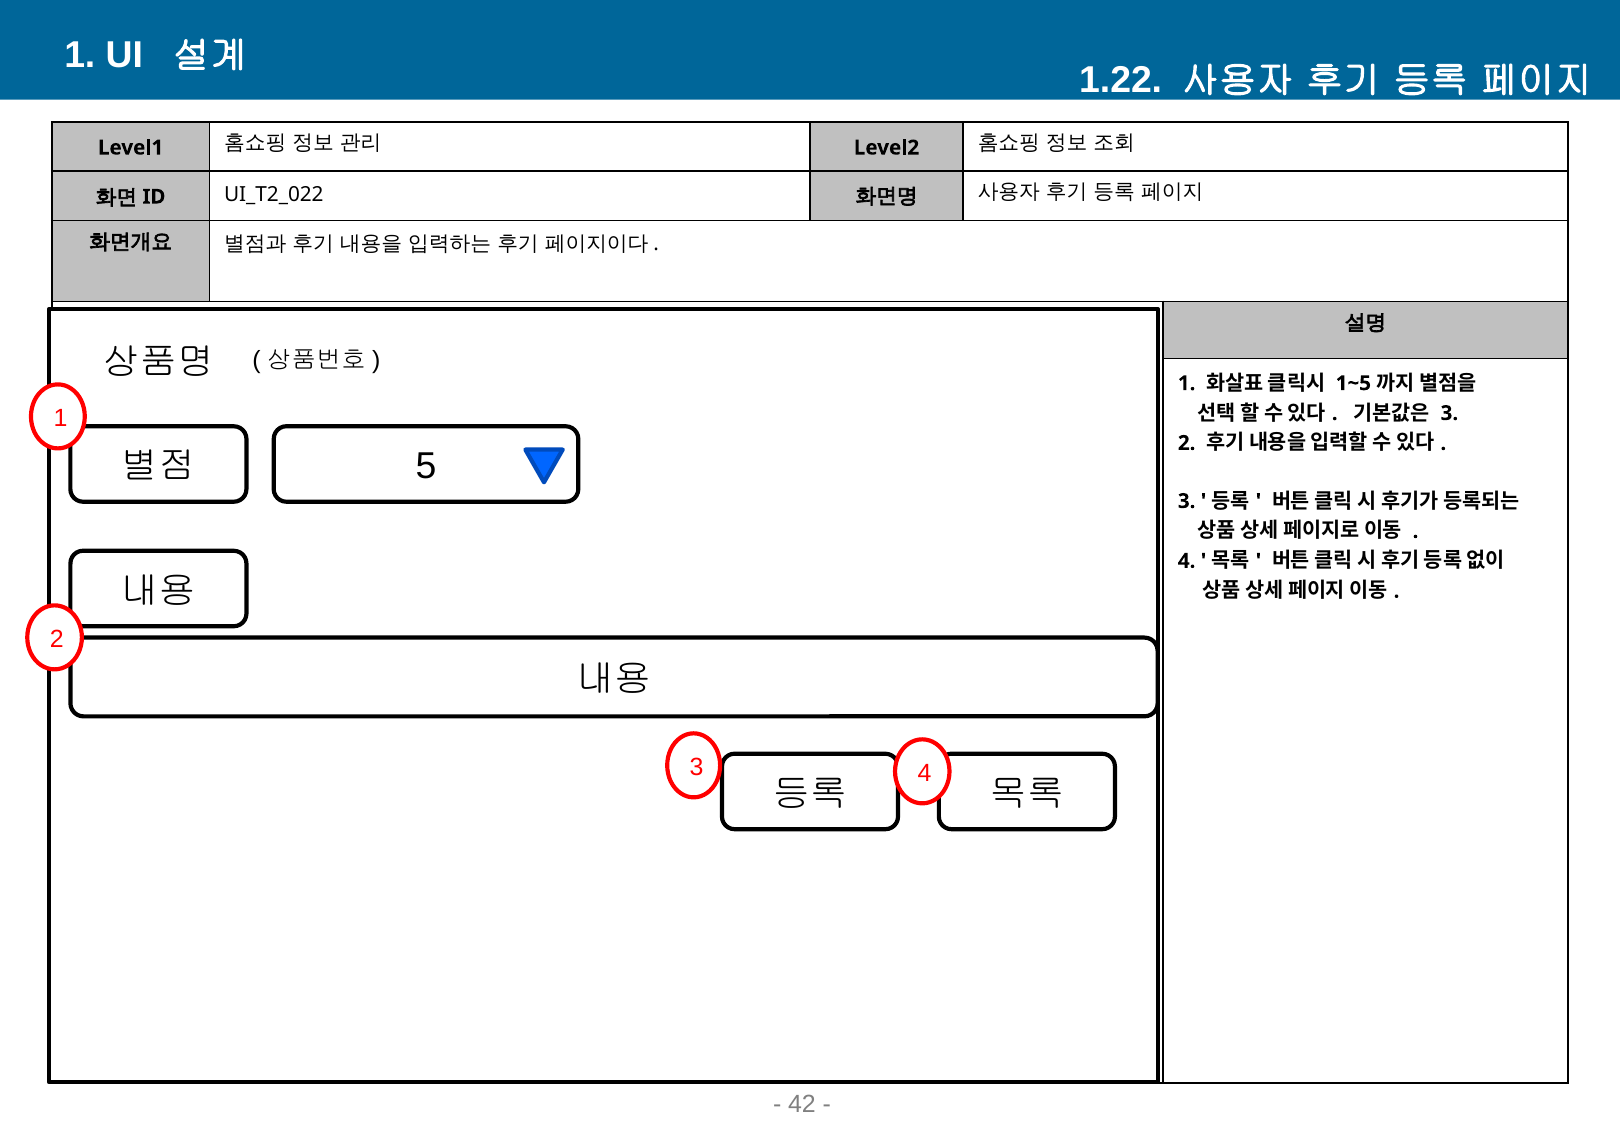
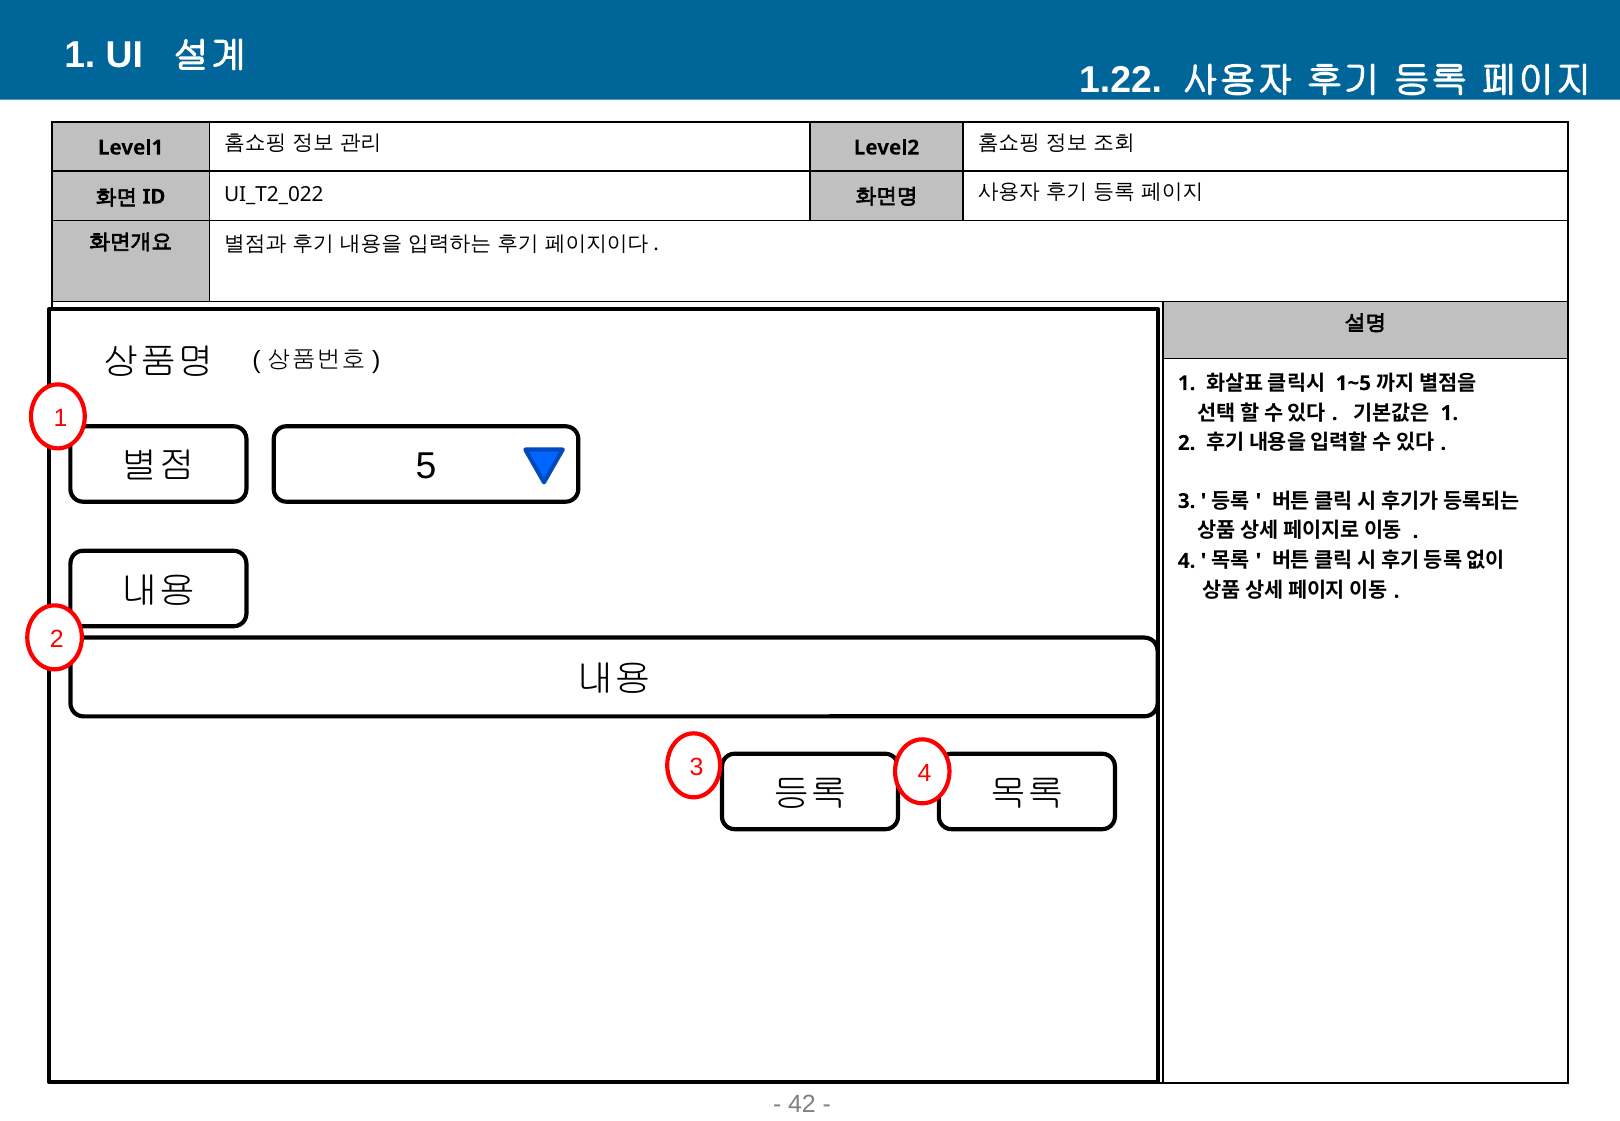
3 at (1449, 413): 3 -> 1
